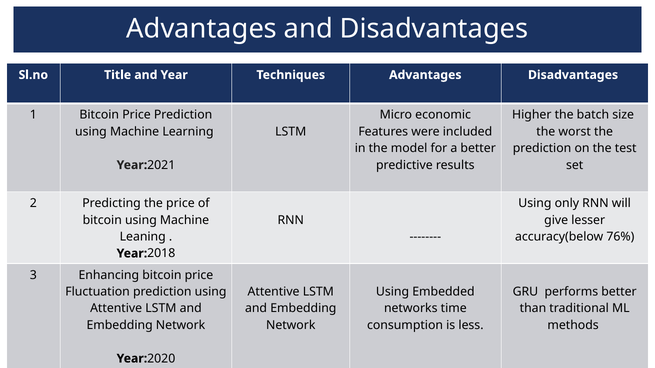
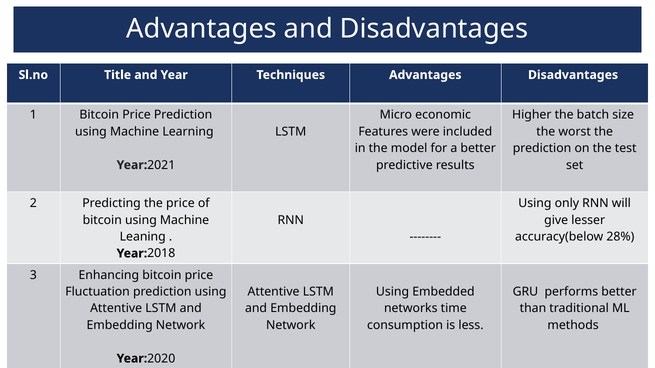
76%: 76% -> 28%
